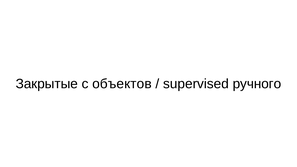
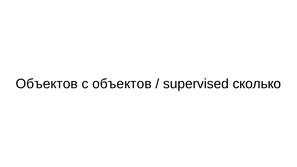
Закрытые at (47, 84): Закрытые -> Объектов
ручного: ручного -> сколько
